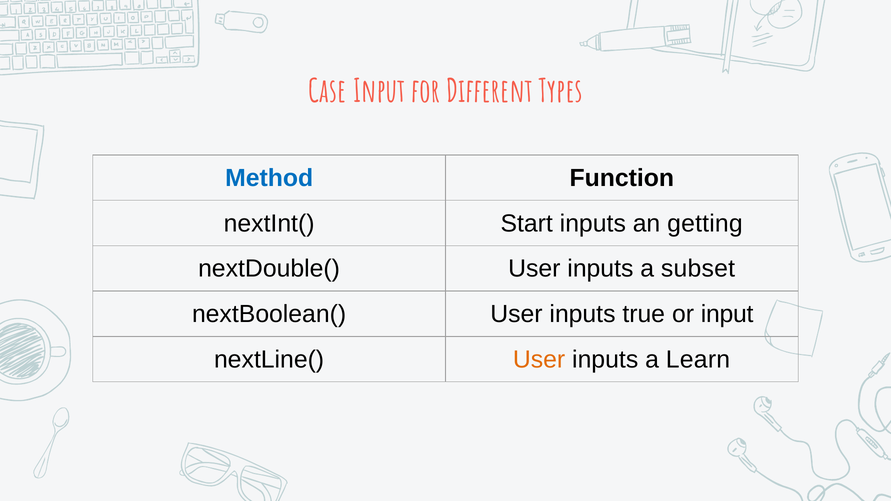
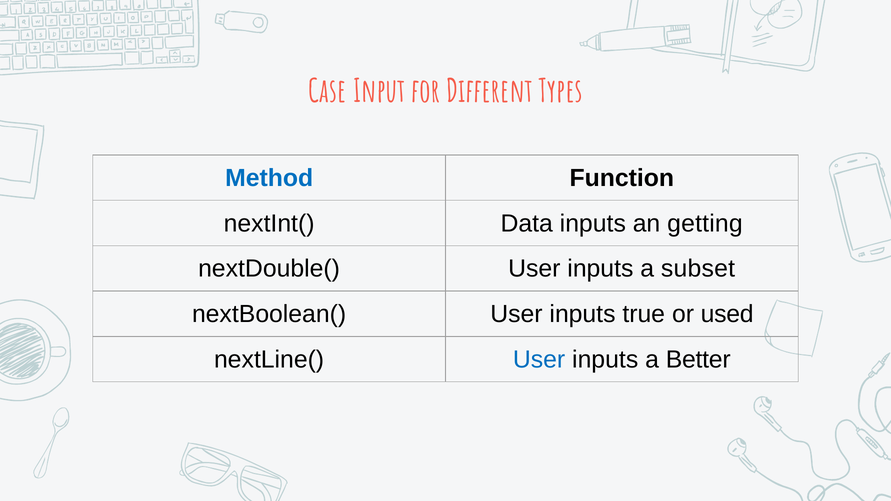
Start: Start -> Data
or input: input -> used
User at (539, 360) colour: orange -> blue
Learn: Learn -> Better
